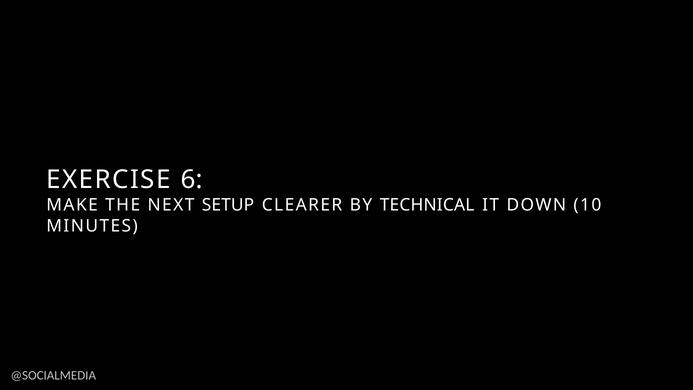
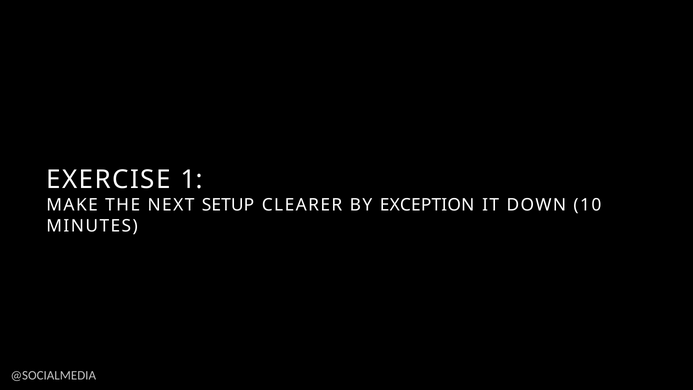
6: 6 -> 1
TECHNICAL: TECHNICAL -> EXCEPTION
